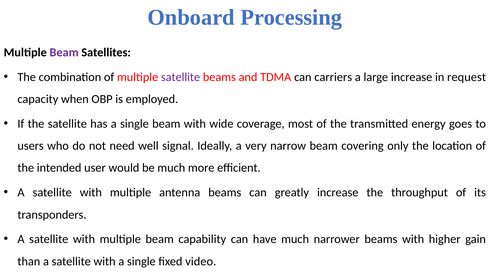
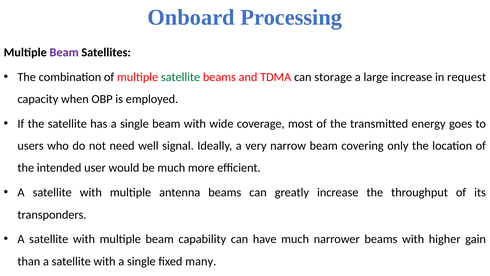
satellite at (181, 77) colour: purple -> green
carriers: carriers -> storage
video: video -> many
